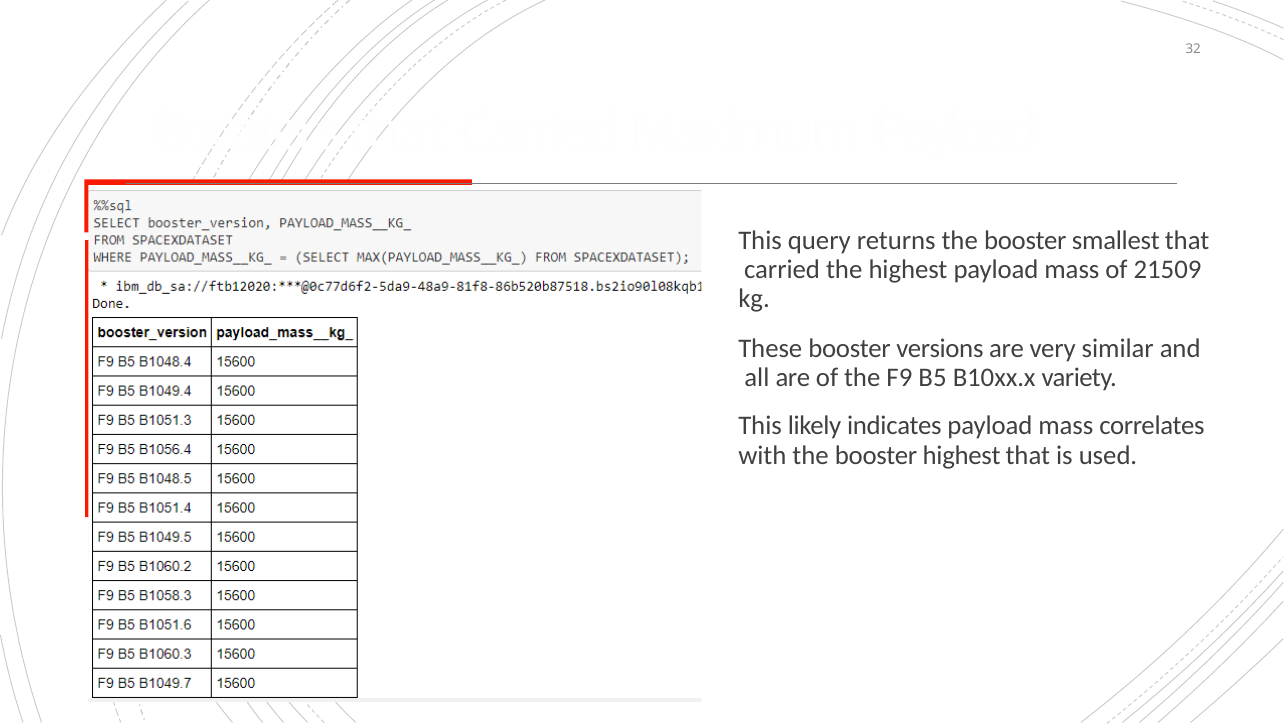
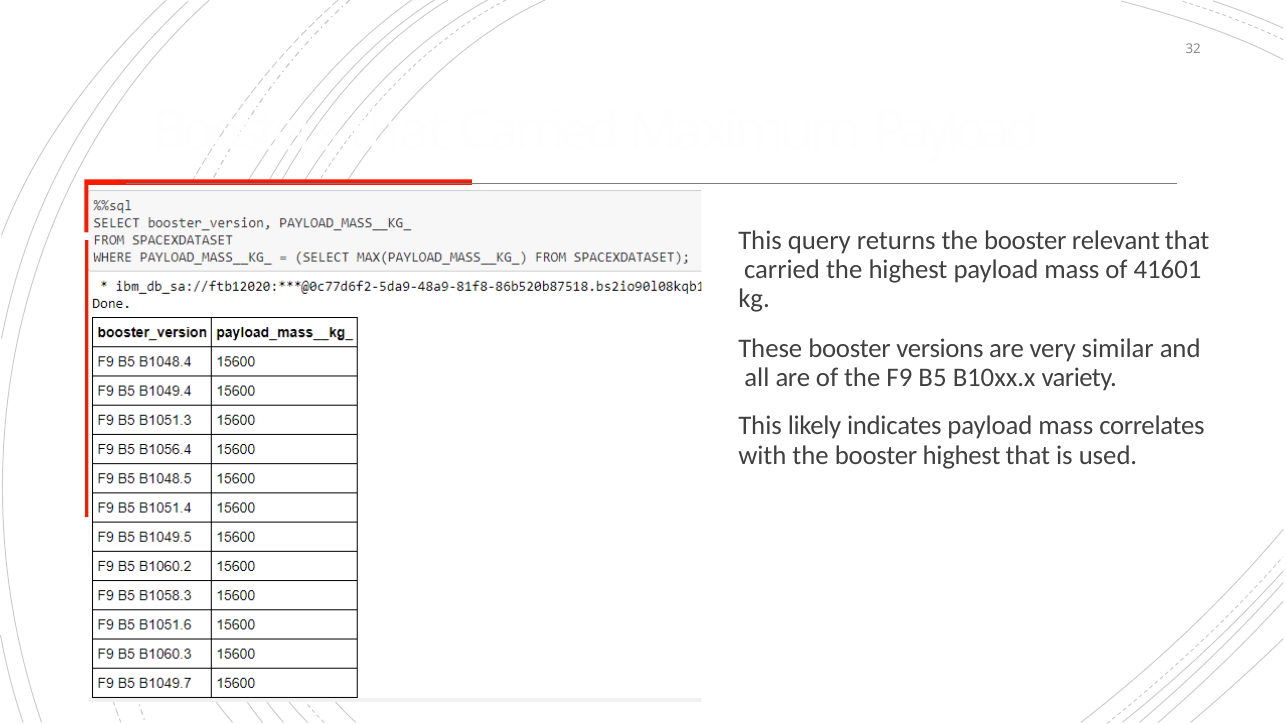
smallest: smallest -> relevant
21509: 21509 -> 41601
